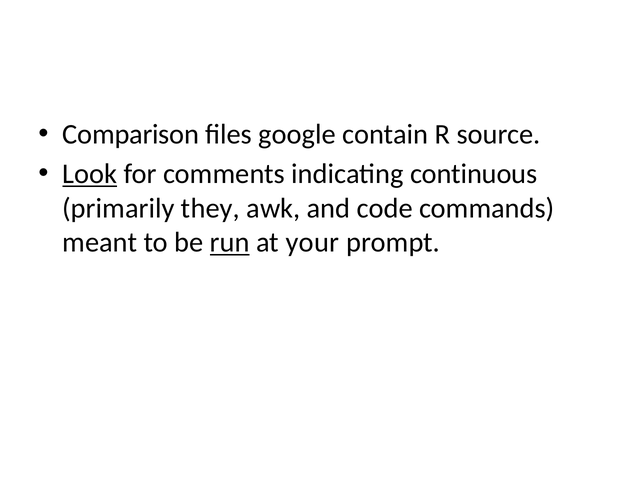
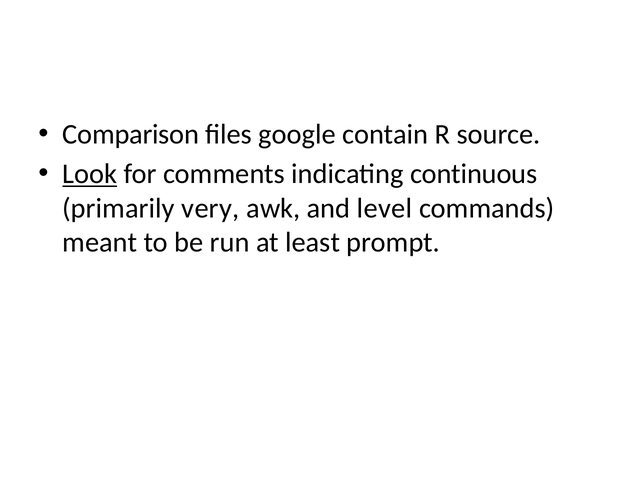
they: they -> very
code: code -> level
run underline: present -> none
your: your -> least
